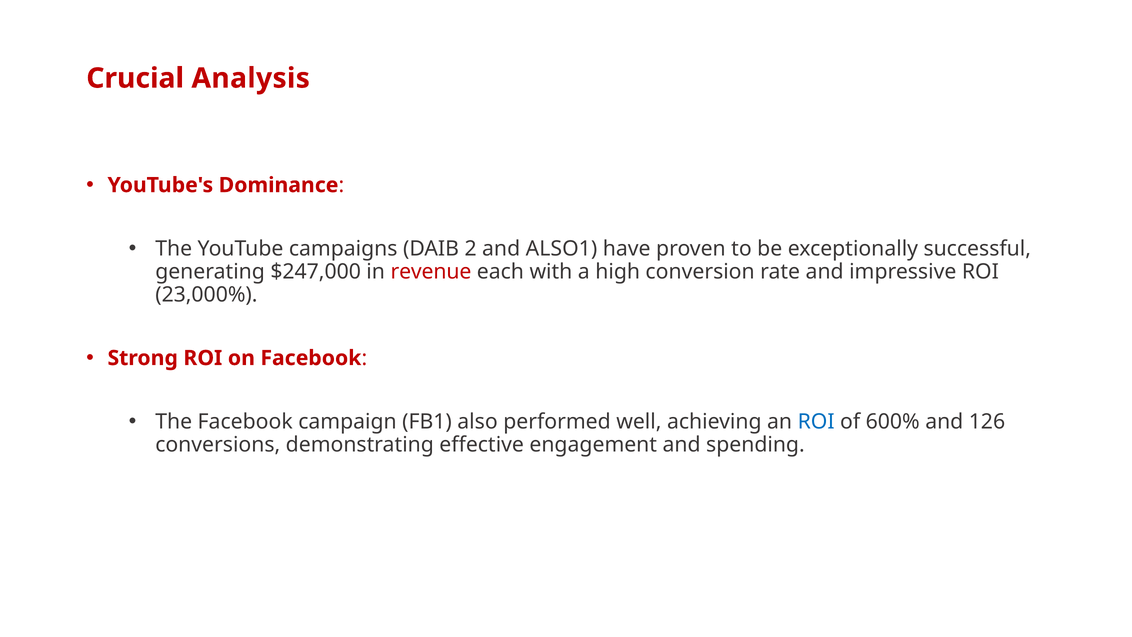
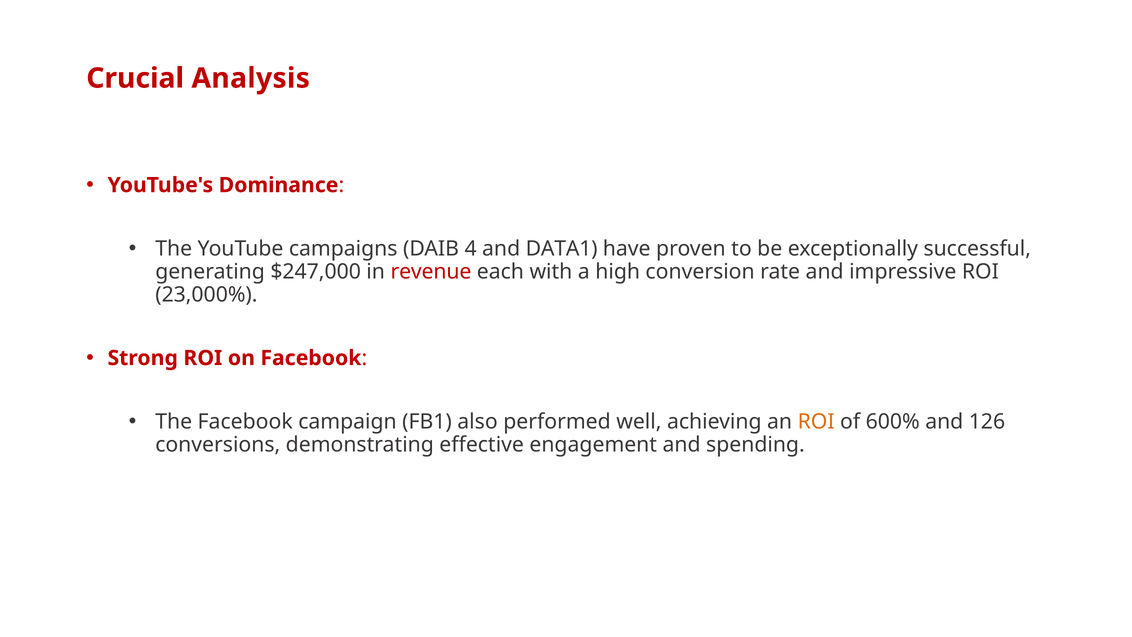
2: 2 -> 4
ALSO1: ALSO1 -> DATA1
ROI at (816, 421) colour: blue -> orange
